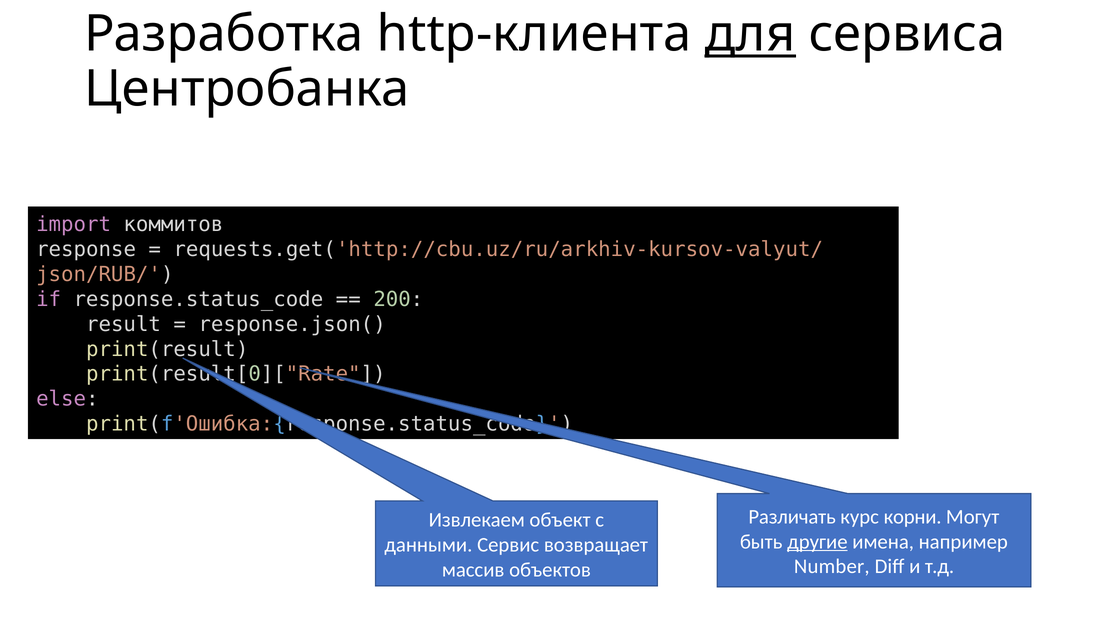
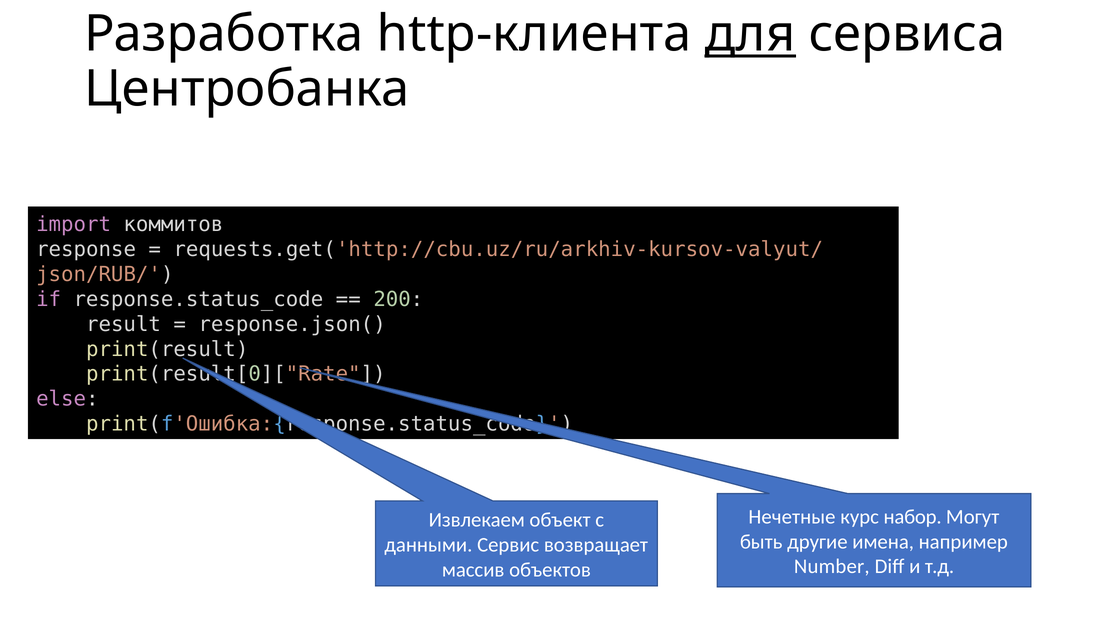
Различать: Различать -> Нечетные
корни: корни -> набор
другие underline: present -> none
